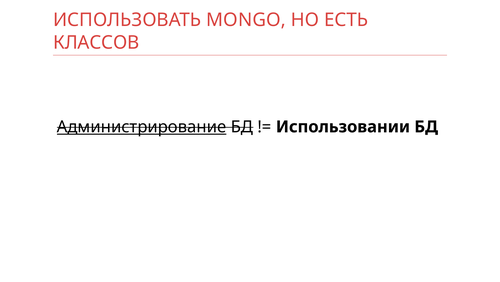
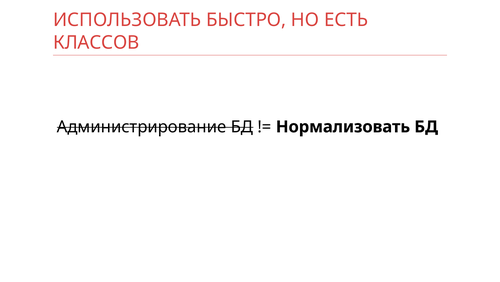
MONGO: MONGO -> БЫСТРО
Администрирование underline: present -> none
Использовании: Использовании -> Нормализовать
